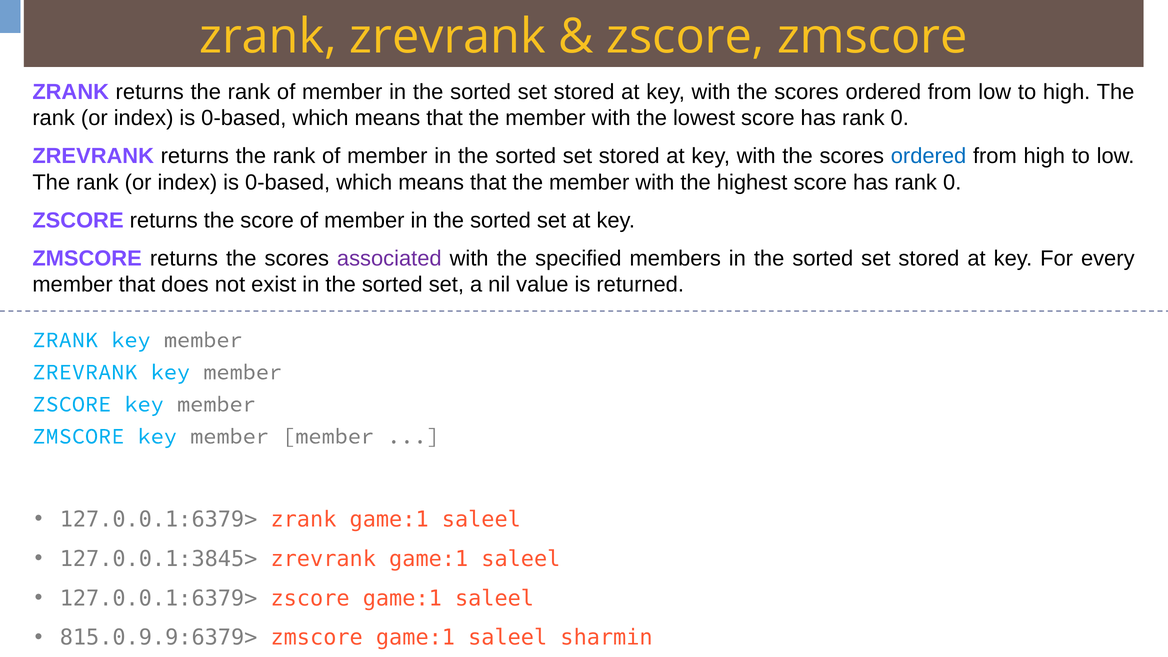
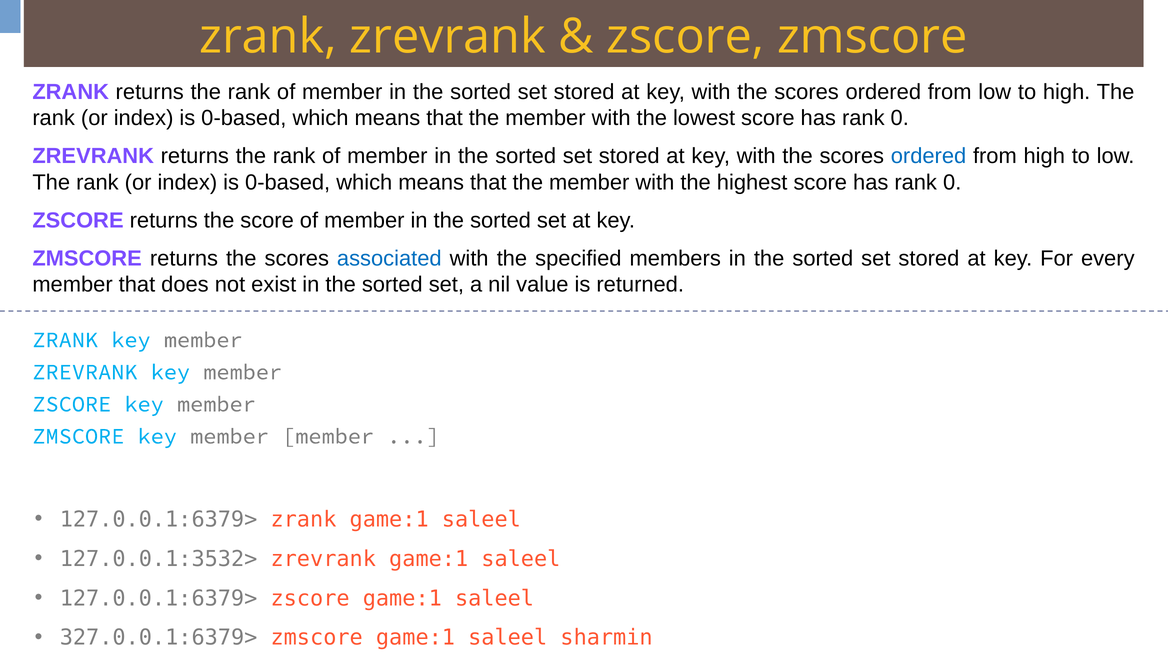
associated colour: purple -> blue
127.0.0.1:3845>: 127.0.0.1:3845> -> 127.0.0.1:3532>
815.0.9.9:6379>: 815.0.9.9:6379> -> 327.0.0.1:6379>
